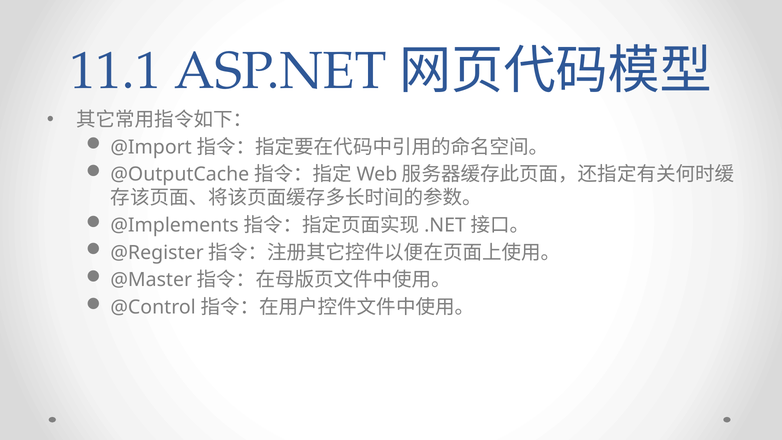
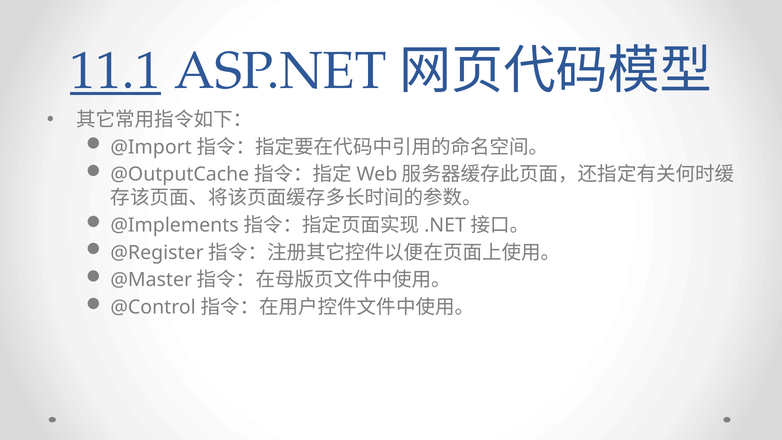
11.1 underline: none -> present
